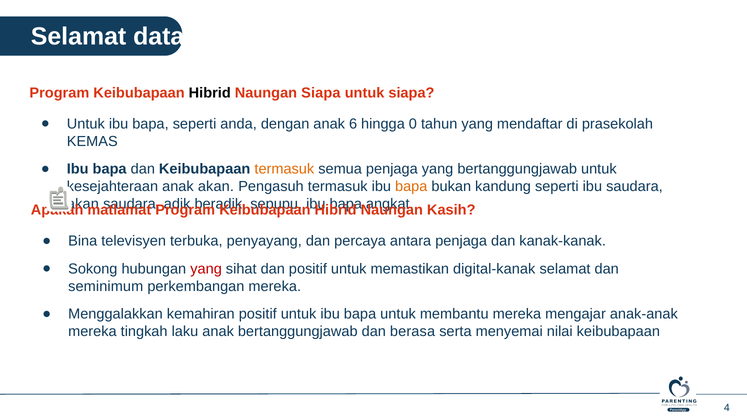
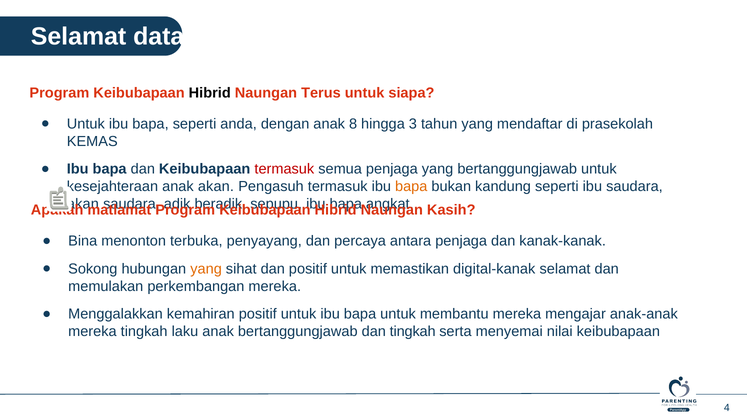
Naungan Siapa: Siapa -> Terus
6: 6 -> 8
0: 0 -> 3
termasuk at (284, 169) colour: orange -> red
televisyen: televisyen -> menonton
yang at (206, 269) colour: red -> orange
seminimum: seminimum -> memulakan
dan berasa: berasa -> tingkah
